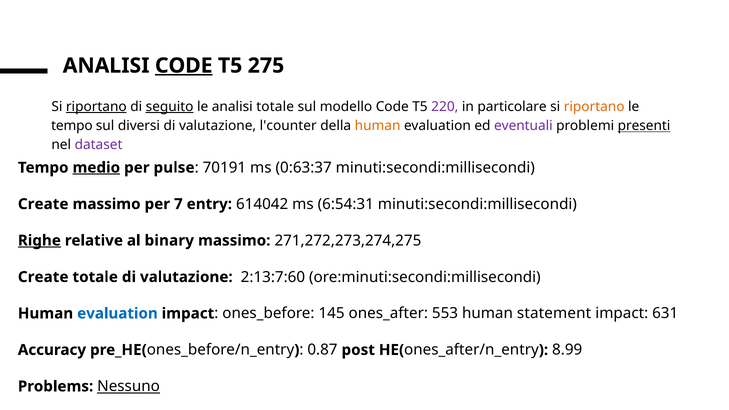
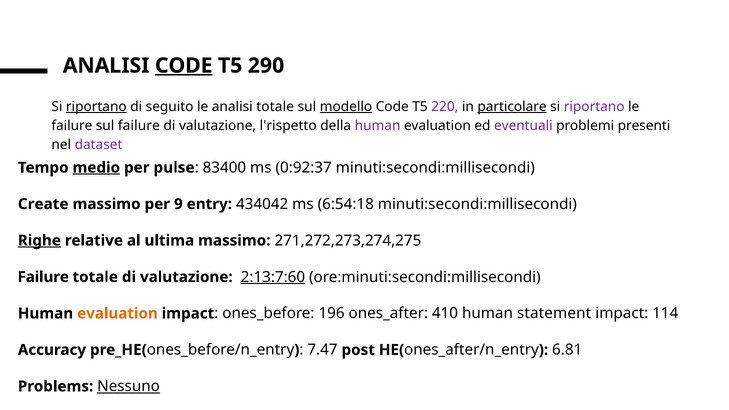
275: 275 -> 290
seguito underline: present -> none
modello underline: none -> present
particolare underline: none -> present
riportano at (594, 107) colour: orange -> purple
tempo at (72, 126): tempo -> failure
sul diversi: diversi -> failure
l'counter: l'counter -> l'rispetto
human at (378, 126) colour: orange -> purple
presenti underline: present -> none
70191: 70191 -> 83400
0:63:37: 0:63:37 -> 0:92:37
7: 7 -> 9
614042: 614042 -> 434042
6:54:31: 6:54:31 -> 6:54:18
binary: binary -> ultima
Create at (43, 277): Create -> Failure
2:13:7:60 underline: none -> present
evaluation at (117, 313) colour: blue -> orange
145: 145 -> 196
553: 553 -> 410
631: 631 -> 114
0.87: 0.87 -> 7.47
8.99: 8.99 -> 6.81
